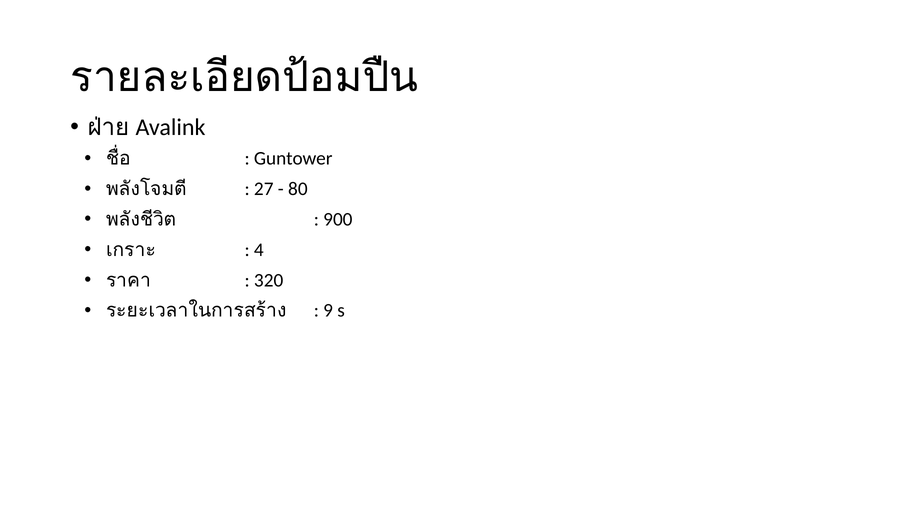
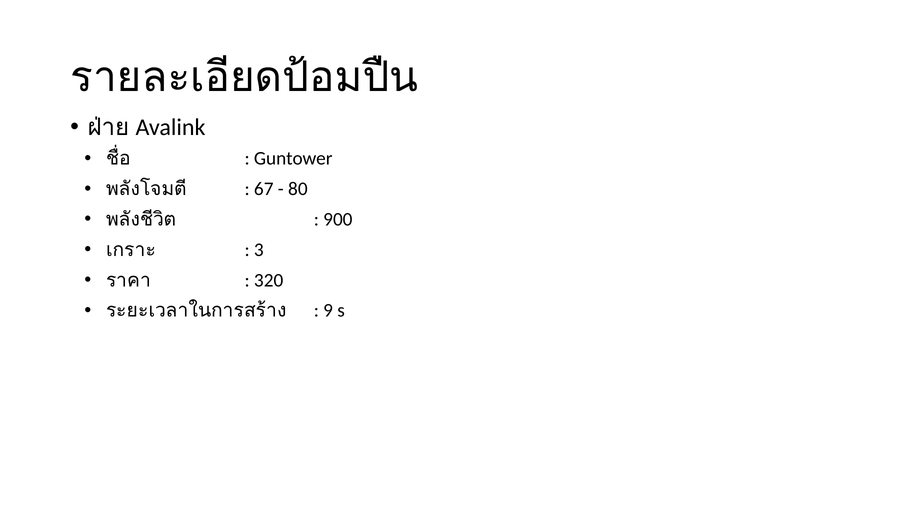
27: 27 -> 67
4: 4 -> 3
